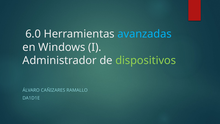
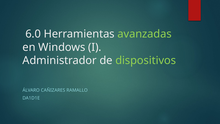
avanzadas colour: light blue -> light green
